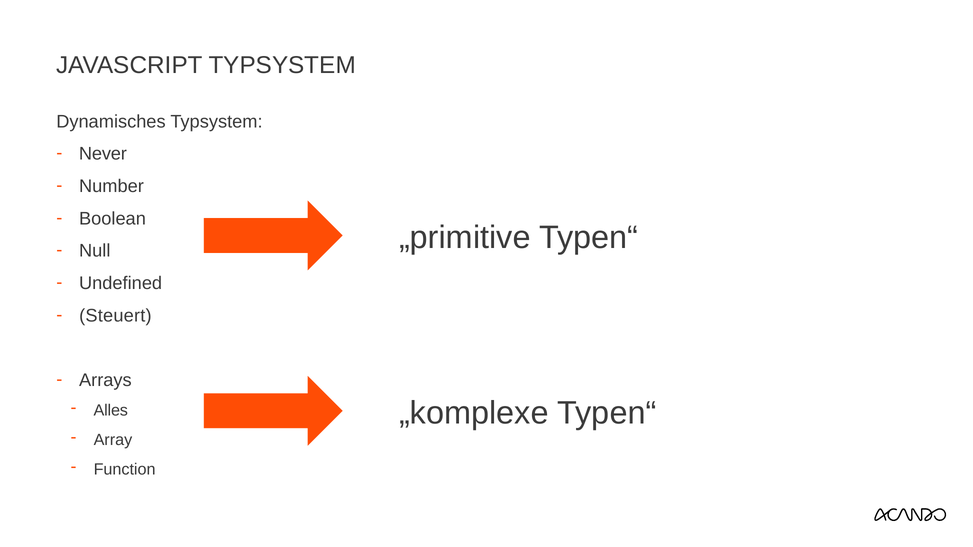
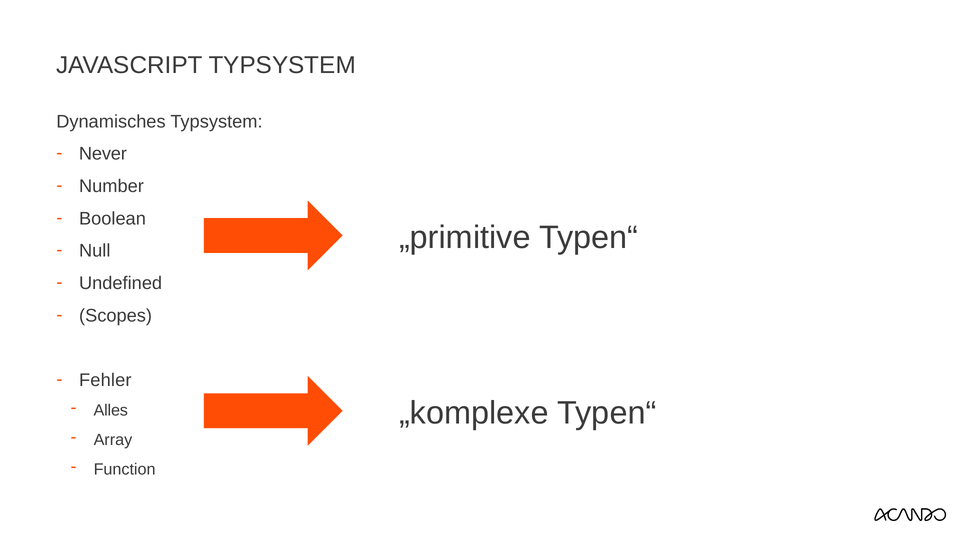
Steuert: Steuert -> Scopes
Arrays: Arrays -> Fehler
